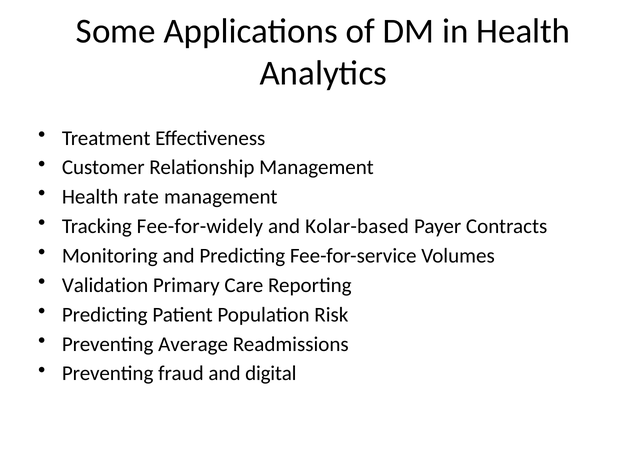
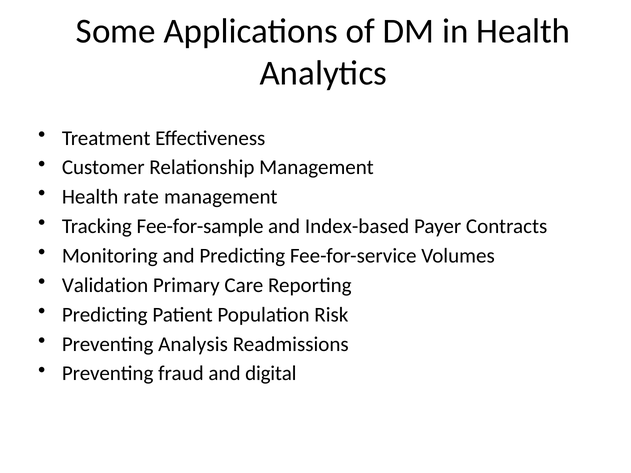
Fee-for-widely: Fee-for-widely -> Fee-for-sample
Kolar-based: Kolar-based -> Index-based
Average: Average -> Analysis
